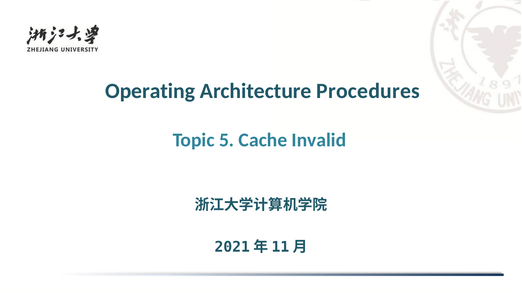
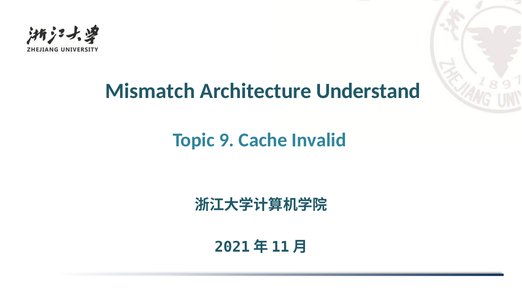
Operating: Operating -> Mismatch
Procedures: Procedures -> Understand
5: 5 -> 9
